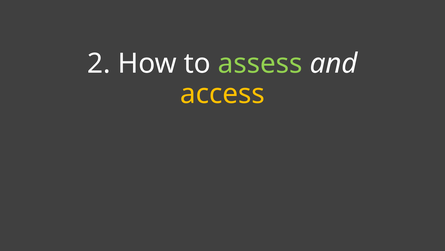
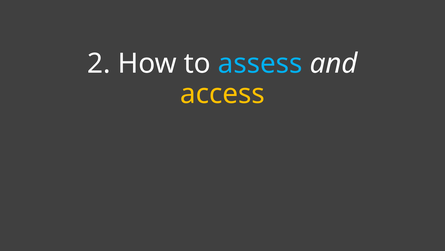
assess colour: light green -> light blue
